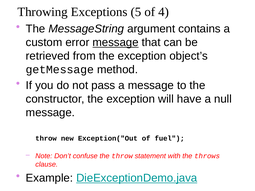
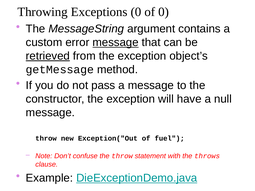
Exceptions 5: 5 -> 0
of 4: 4 -> 0
retrieved underline: none -> present
